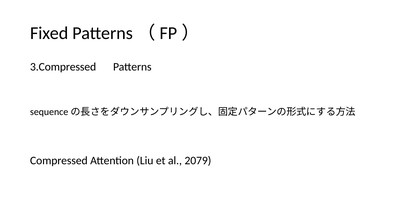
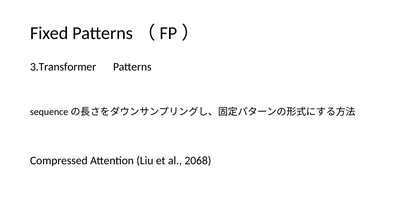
3.Compressed: 3.Compressed -> 3.Transformer
2079: 2079 -> 2068
